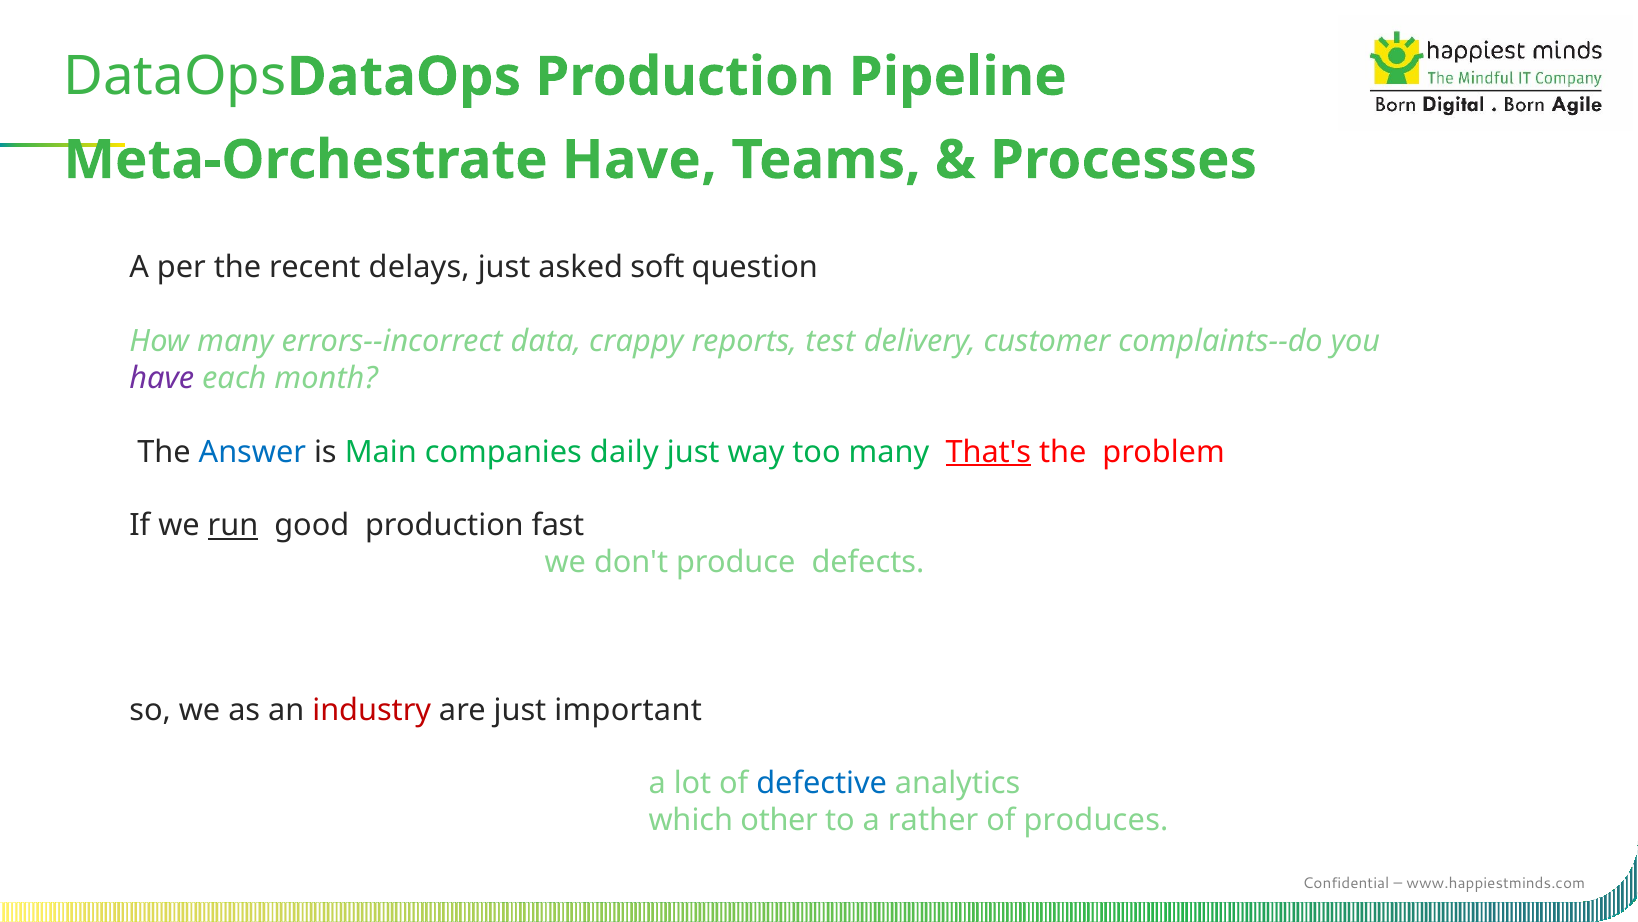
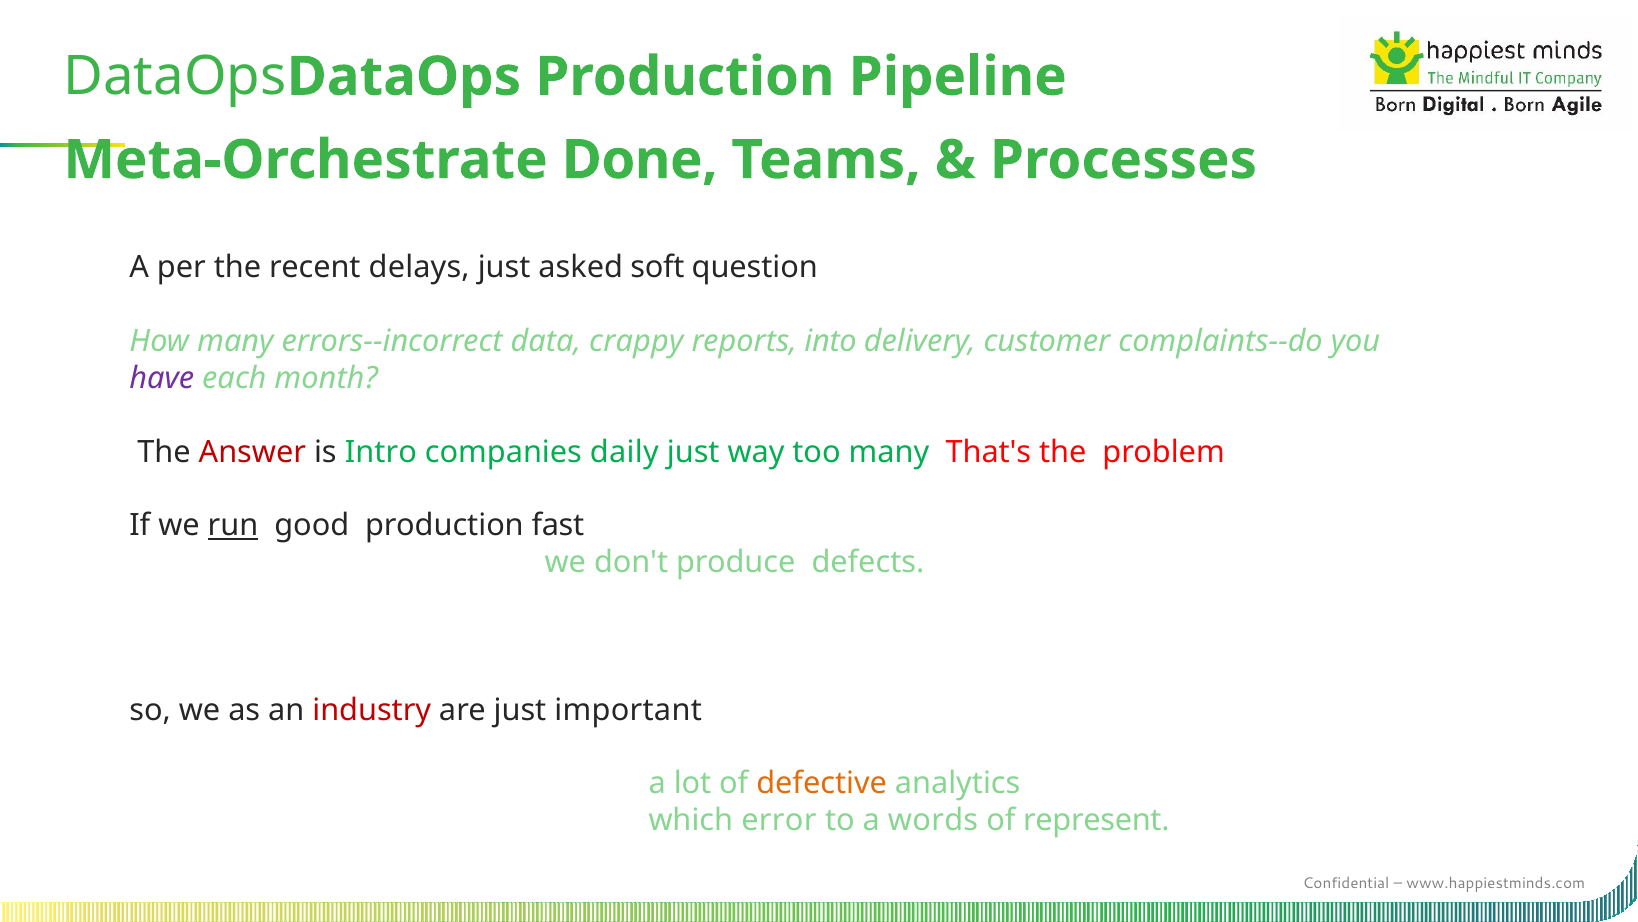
Meta-Orchestrate Have: Have -> Done
test: test -> into
Answer colour: blue -> red
Main: Main -> Intro
That's underline: present -> none
defective colour: blue -> orange
other: other -> error
rather: rather -> words
produces: produces -> represent
